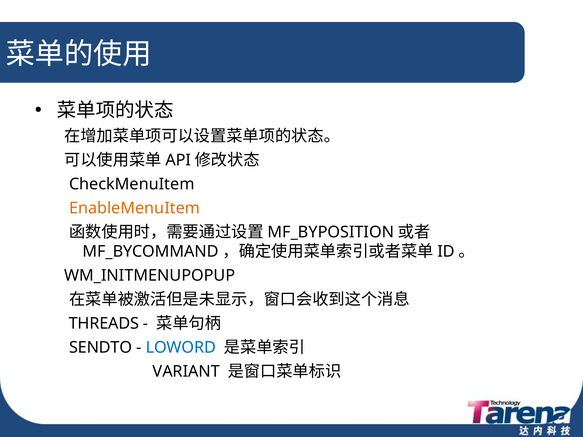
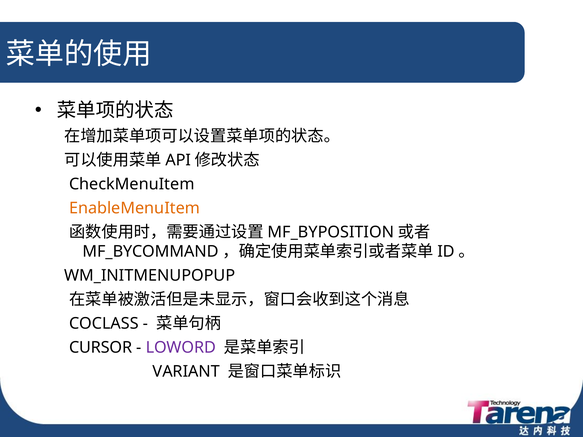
THREADS: THREADS -> COCLASS
SENDTO: SENDTO -> CURSOR
LOWORD colour: blue -> purple
